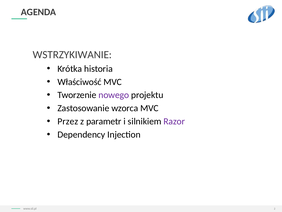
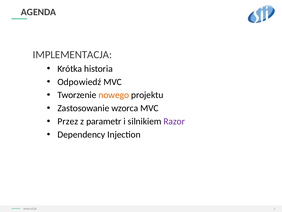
WSTRZYKIWANIE: WSTRZYKIWANIE -> IMPLEMENTACJA
Właściwość: Właściwość -> Odpowiedź
nowego colour: purple -> orange
